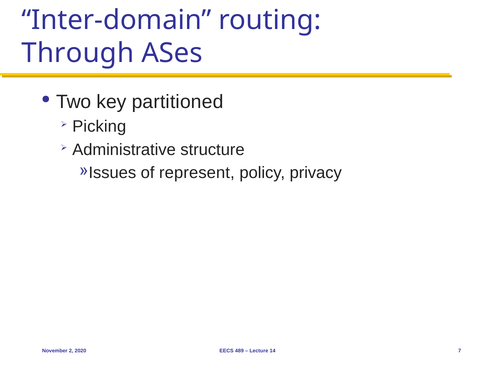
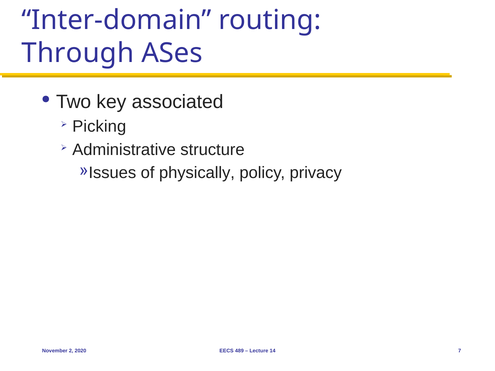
partitioned: partitioned -> associated
represent: represent -> physically
